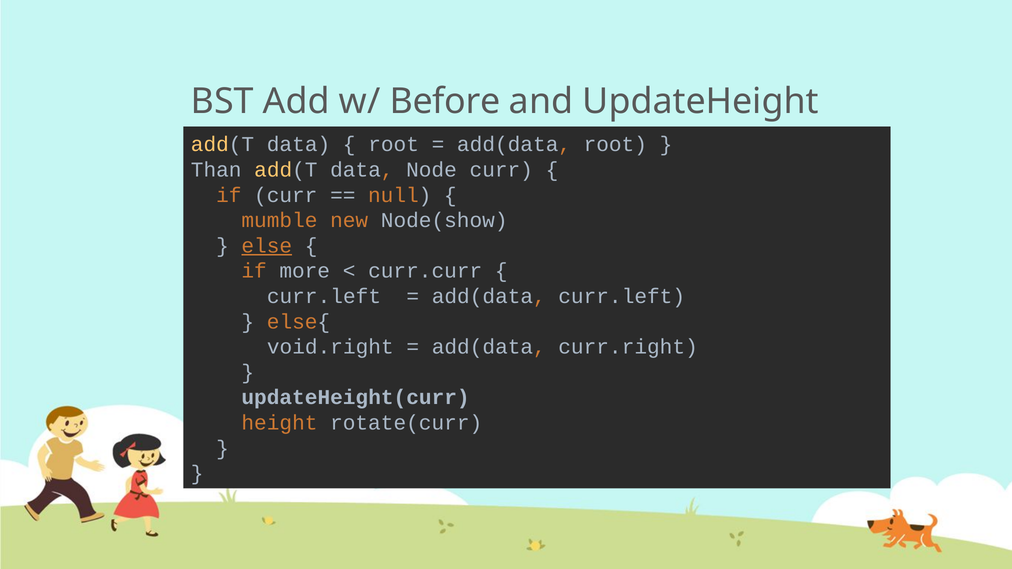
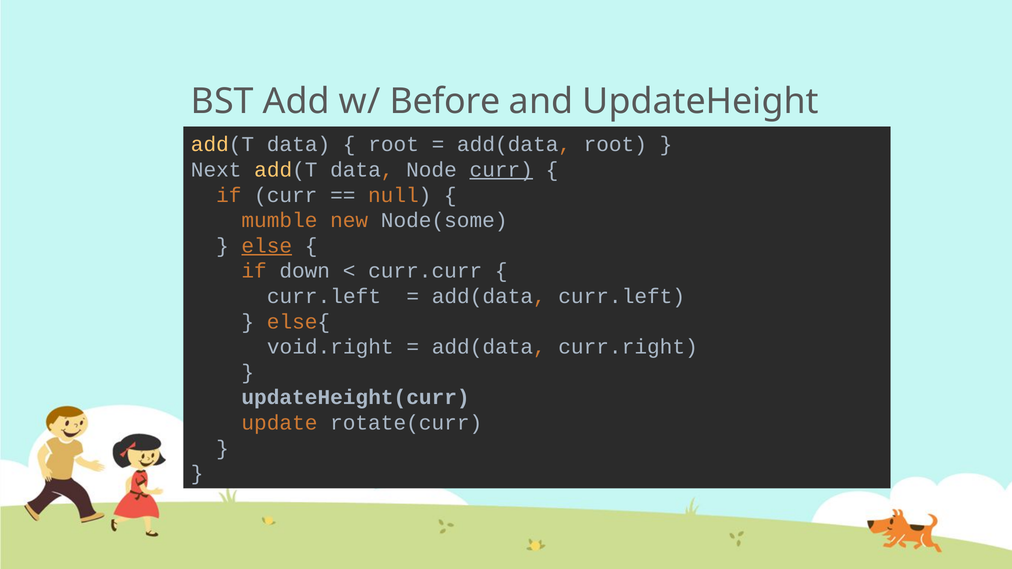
Than: Than -> Next
curr at (501, 170) underline: none -> present
Node(show: Node(show -> Node(some
more: more -> down
height: height -> update
